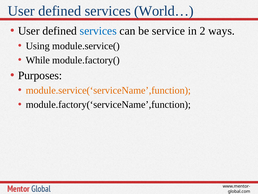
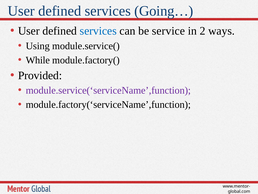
World…: World… -> Going…
Purposes: Purposes -> Provided
module.service(‘serviceName’,function colour: orange -> purple
